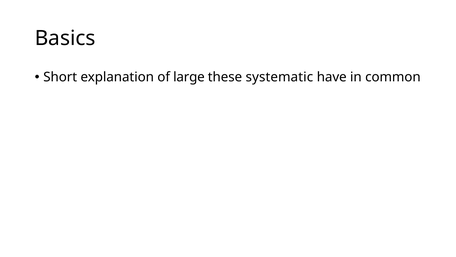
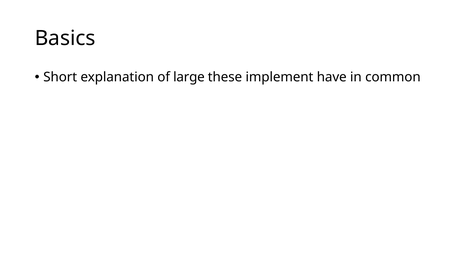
systematic: systematic -> implement
